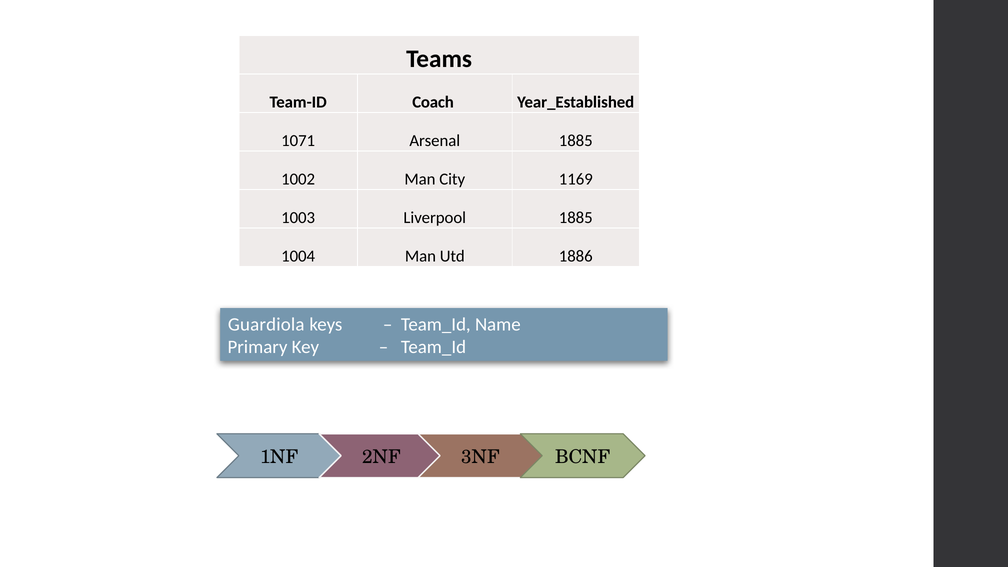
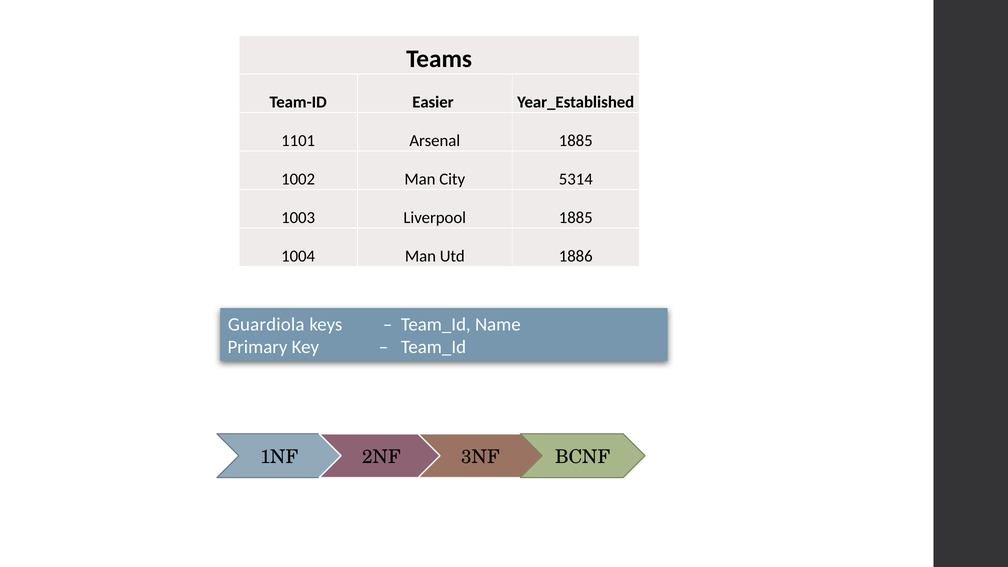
Coach: Coach -> Easier
1071: 1071 -> 1101
1169: 1169 -> 5314
